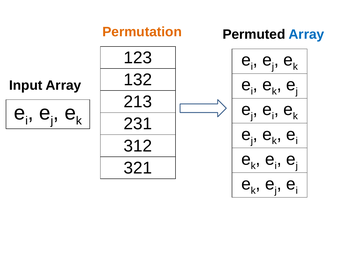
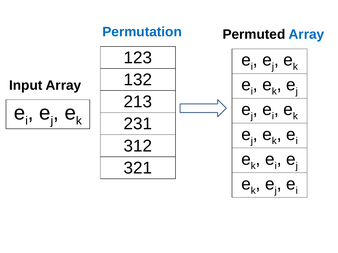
Permutation colour: orange -> blue
